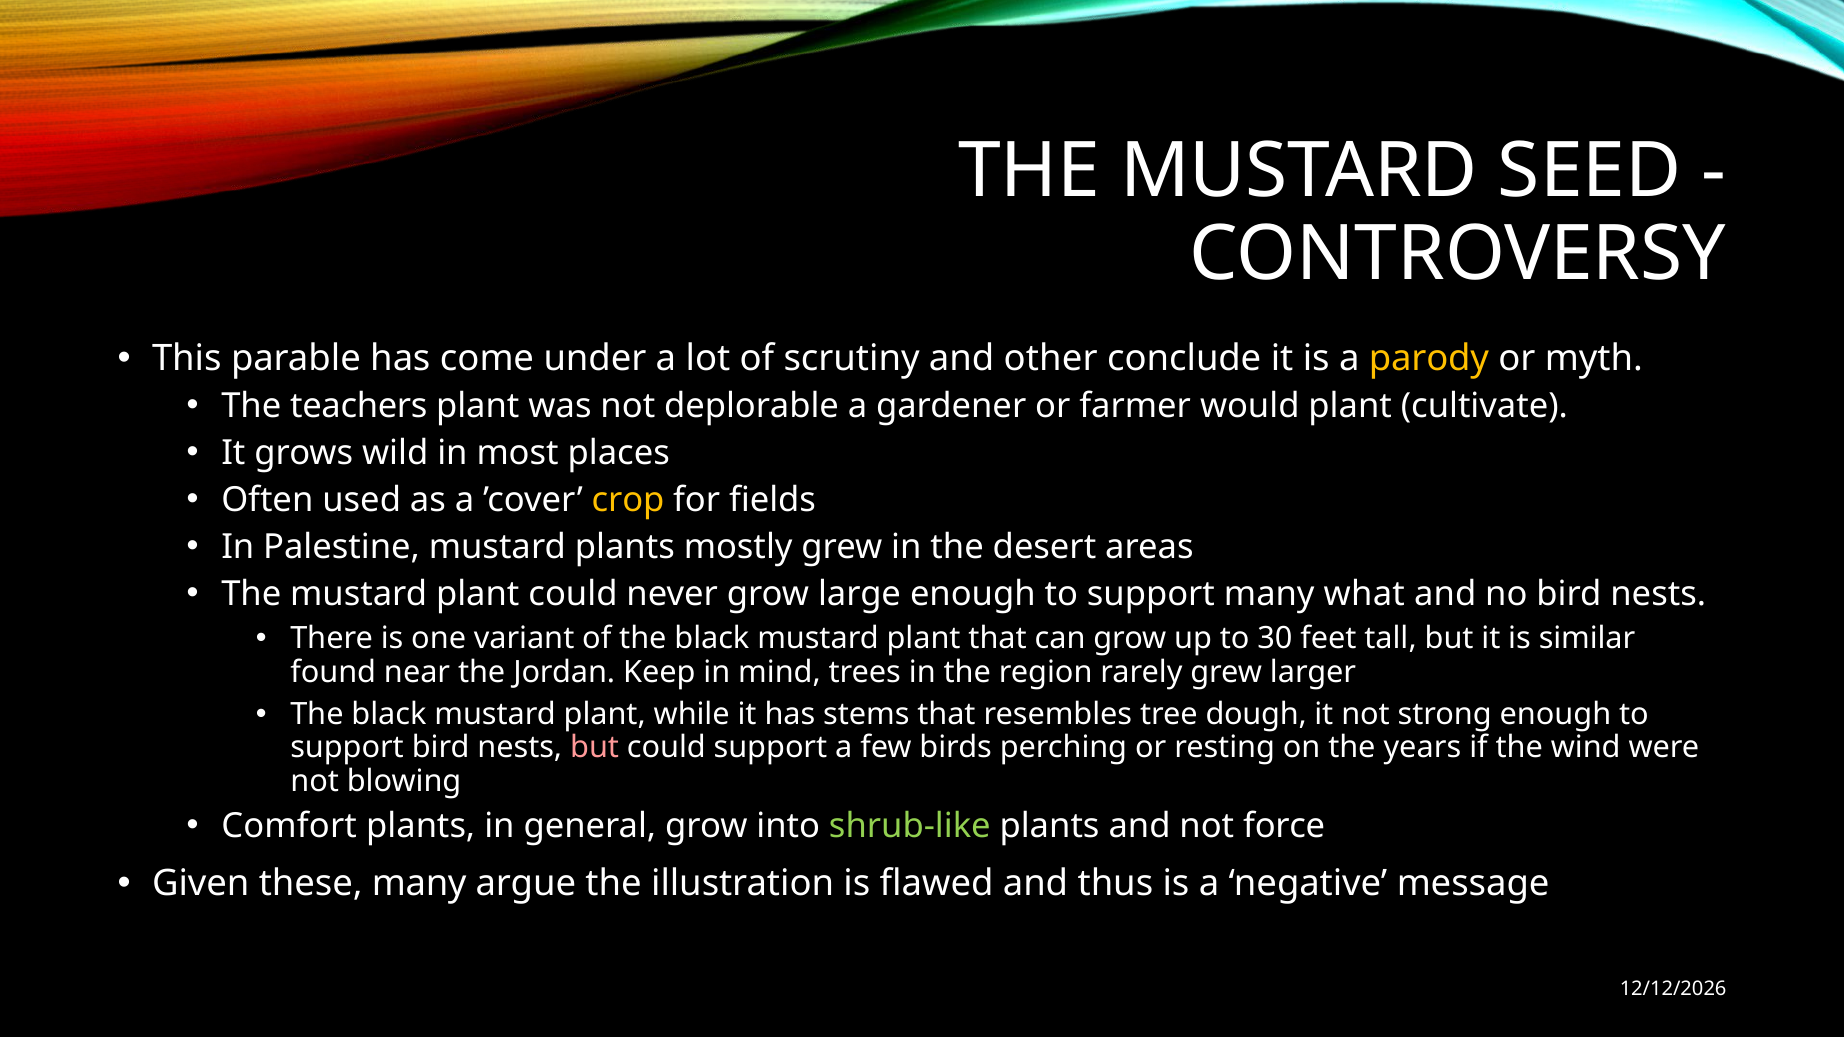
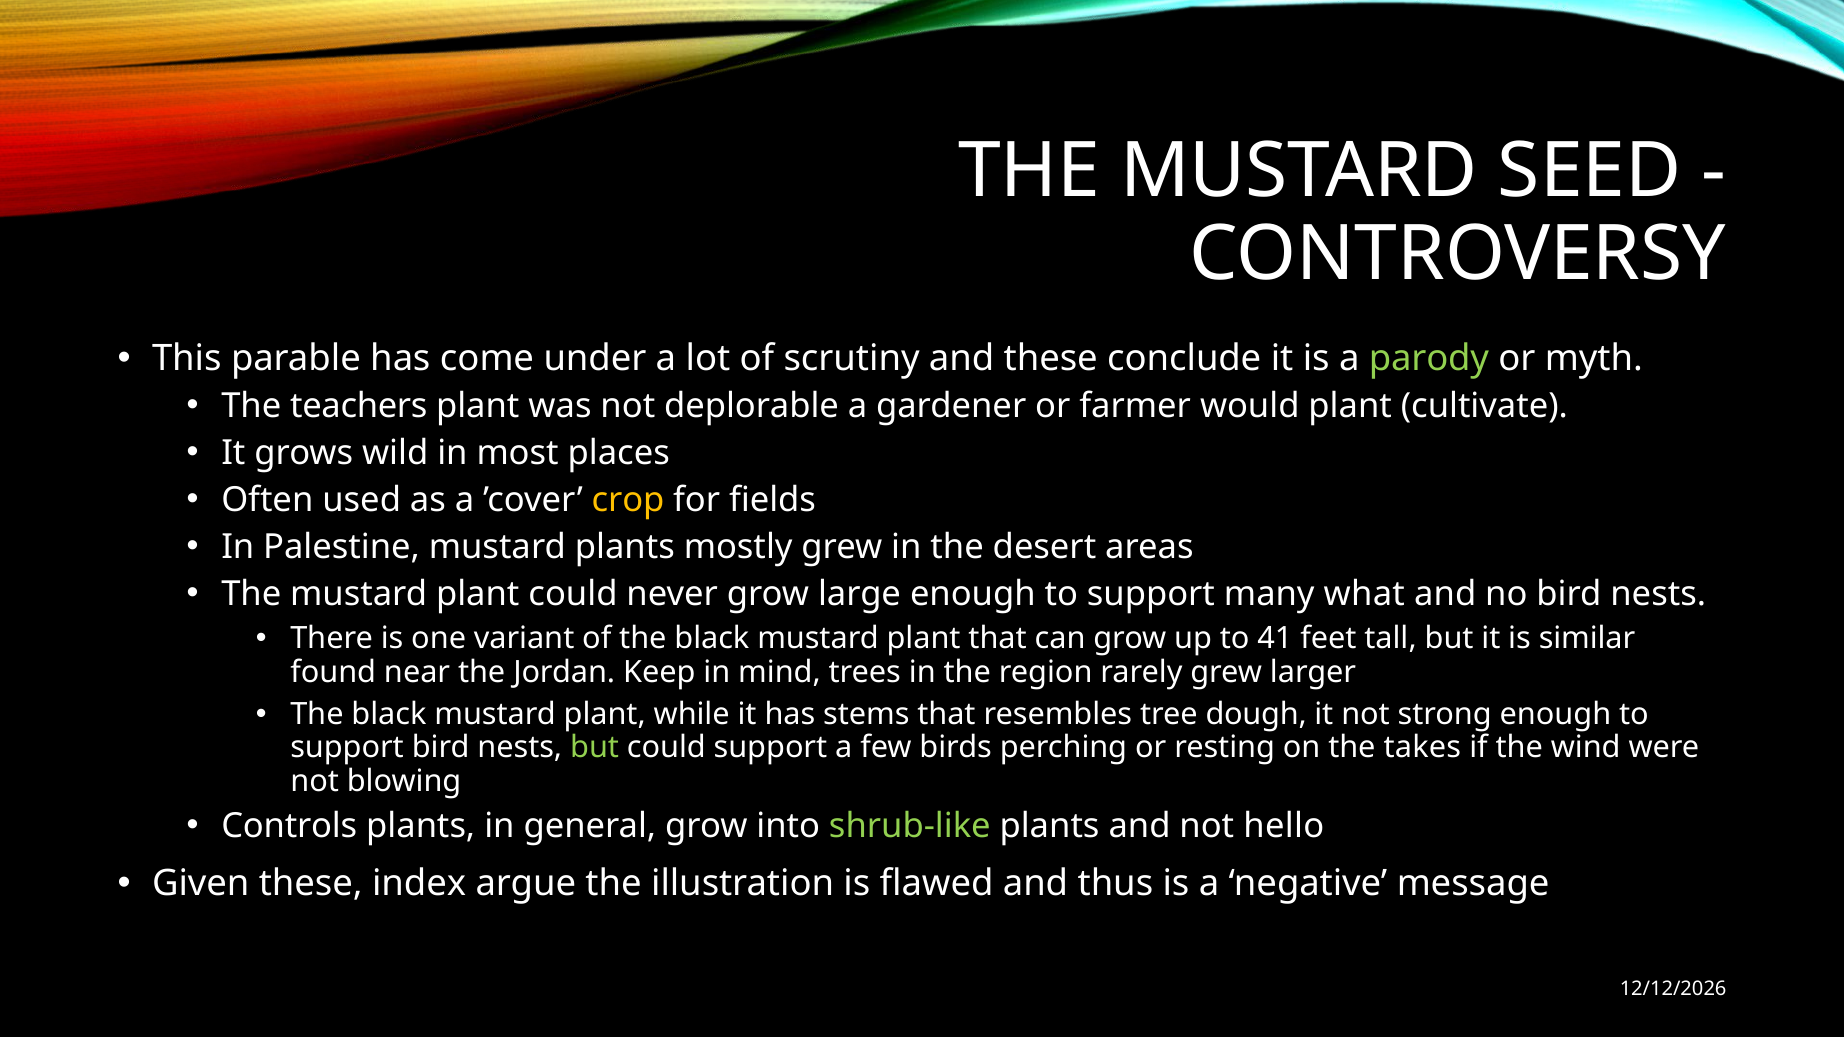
and other: other -> these
parody colour: yellow -> light green
30: 30 -> 41
but at (595, 748) colour: pink -> light green
years: years -> takes
Comfort: Comfort -> Controls
force: force -> hello
these many: many -> index
